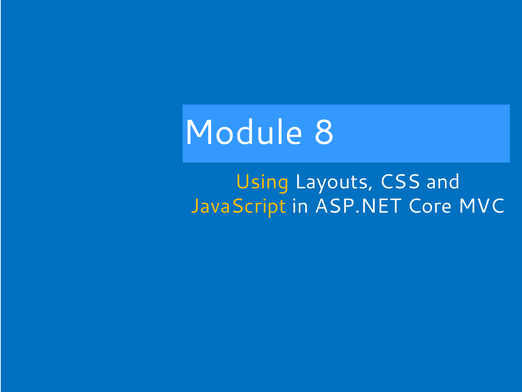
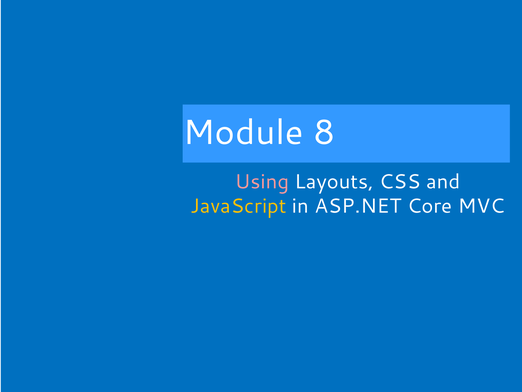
Using colour: yellow -> pink
